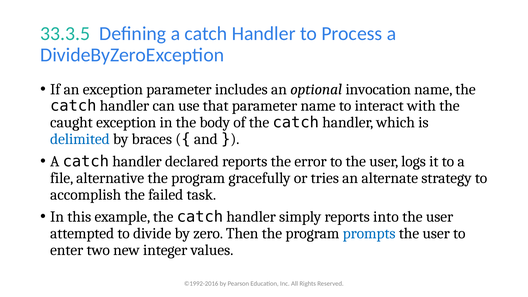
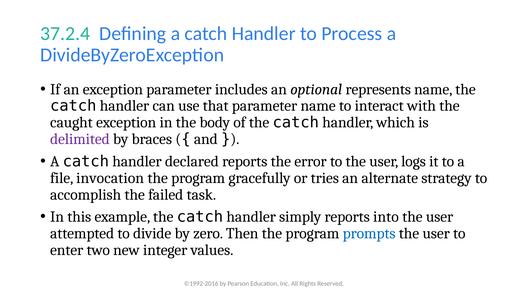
33.3.5: 33.3.5 -> 37.2.4
invocation: invocation -> represents
delimited colour: blue -> purple
alternative: alternative -> invocation
